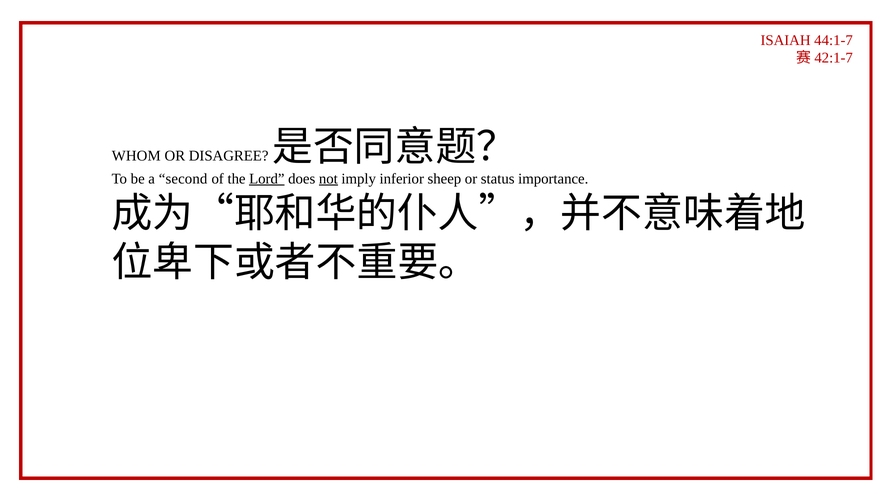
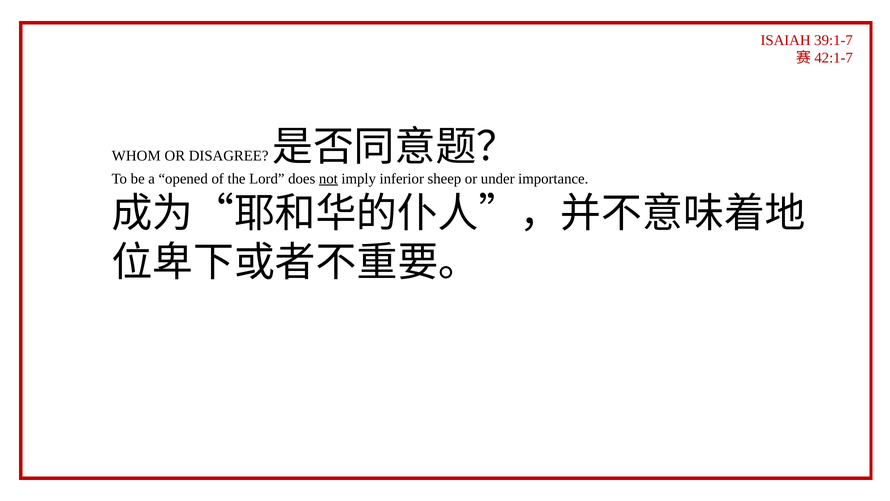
44:1-7: 44:1-7 -> 39:1-7
second: second -> opened
Lord underline: present -> none
status: status -> under
